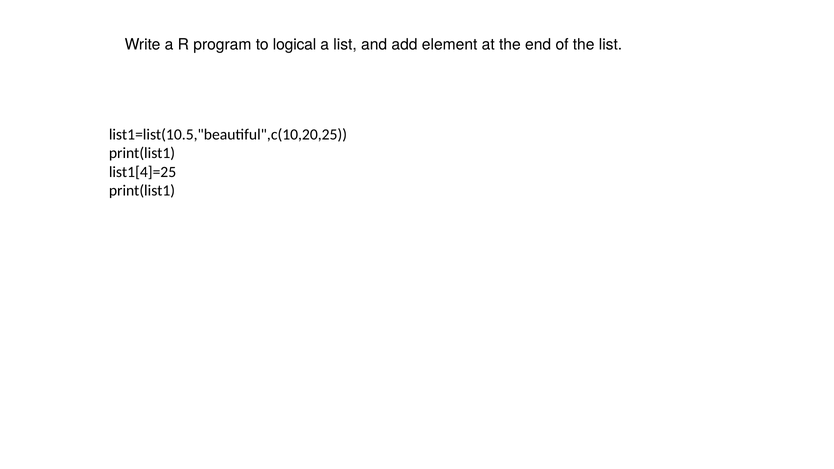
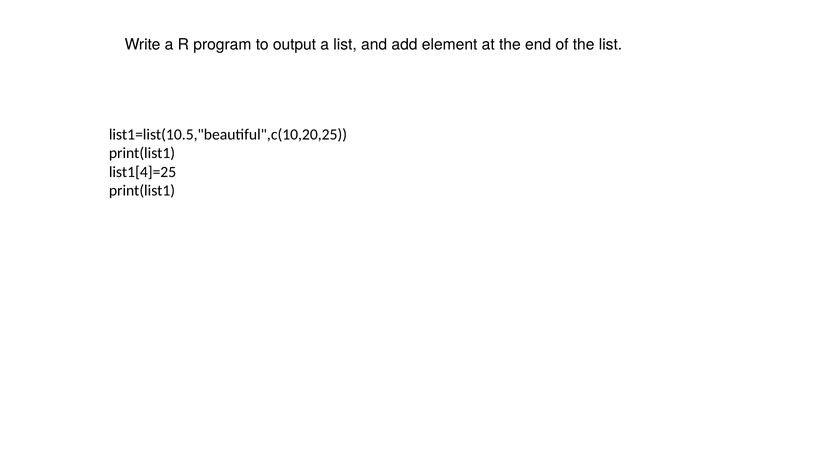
logical: logical -> output
